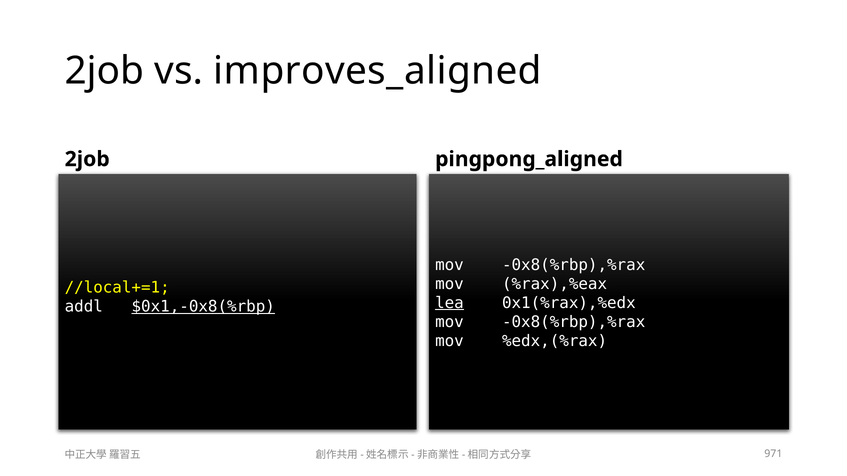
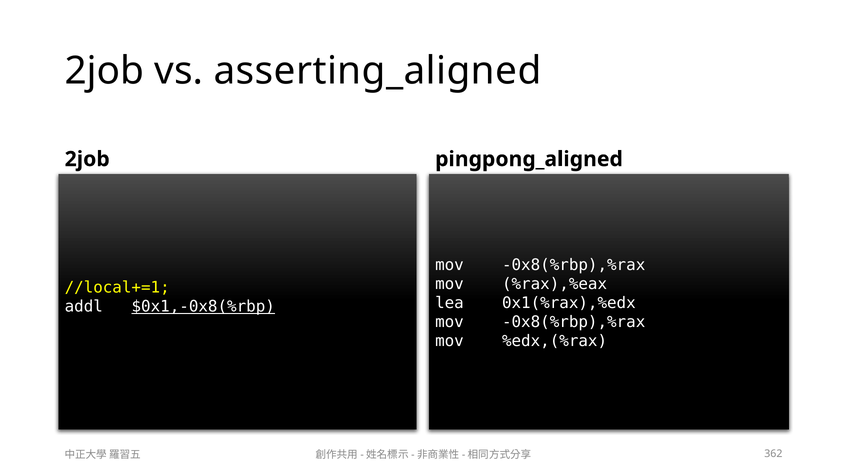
improves_aligned: improves_aligned -> asserting_aligned
lea underline: present -> none
971: 971 -> 362
